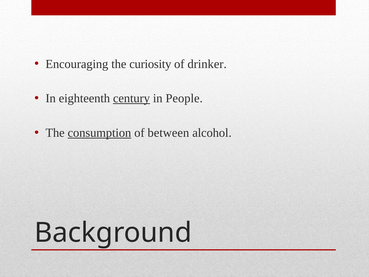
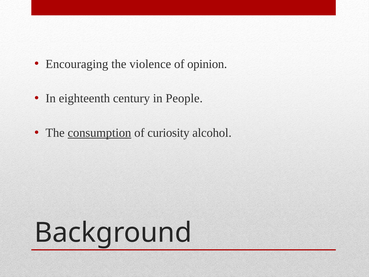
curiosity: curiosity -> violence
drinker: drinker -> opinion
century underline: present -> none
between: between -> curiosity
